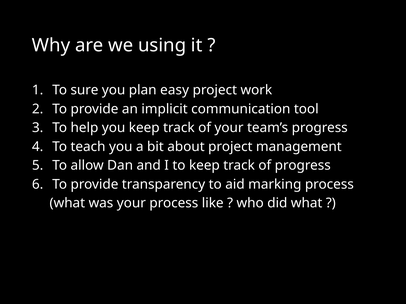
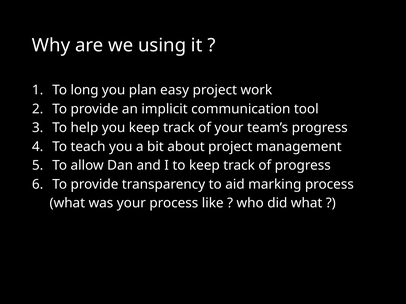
sure: sure -> long
